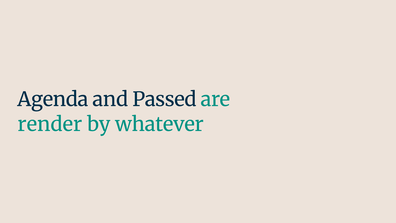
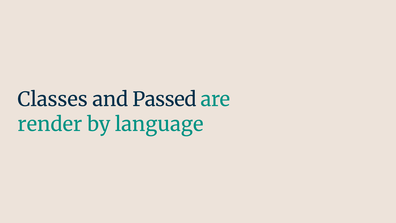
Agenda: Agenda -> Classes
whatever: whatever -> language
